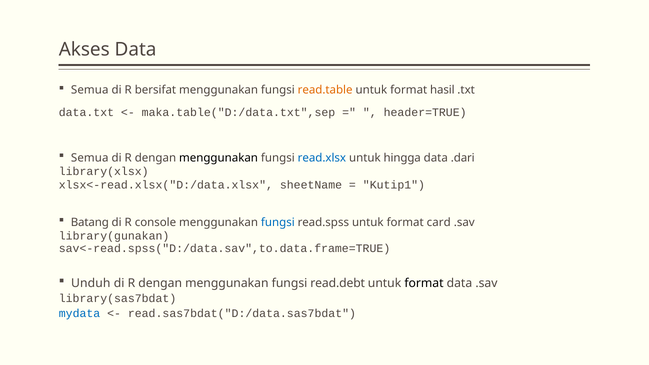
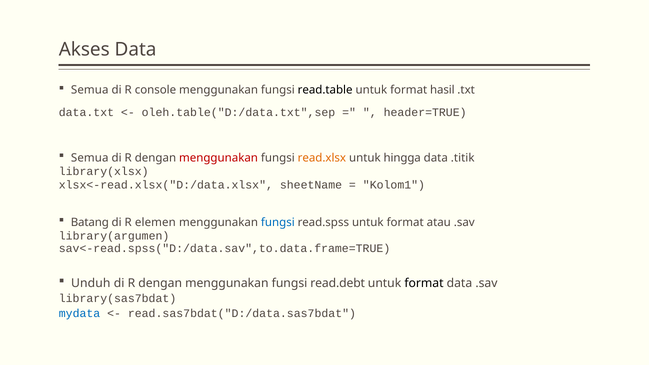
bersifat: bersifat -> console
read.table colour: orange -> black
maka.table("D:/data.txt",sep: maka.table("D:/data.txt",sep -> oleh.table("D:/data.txt",sep
menggunakan at (219, 158) colour: black -> red
read.xlsx colour: blue -> orange
.dari: .dari -> .titik
Kutip1: Kutip1 -> Kolom1
console: console -> elemen
card: card -> atau
library(gunakan: library(gunakan -> library(argumen
